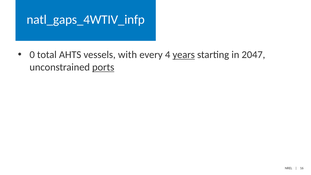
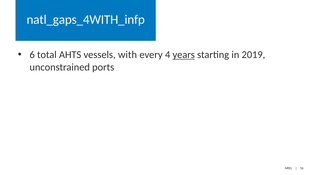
natl_gaps_4WTIV_infp: natl_gaps_4WTIV_infp -> natl_gaps_4WITH_infp
0: 0 -> 6
2047: 2047 -> 2019
ports underline: present -> none
